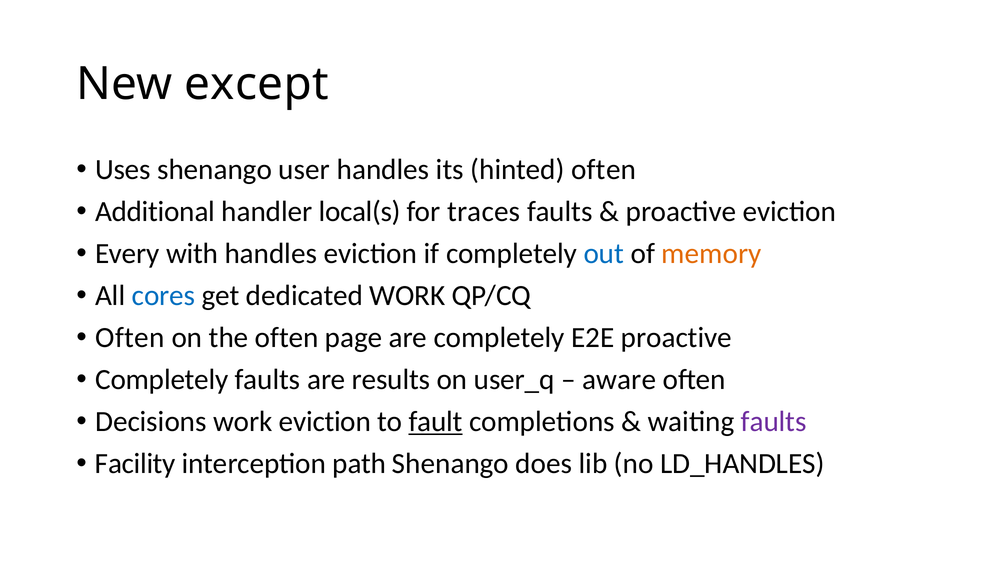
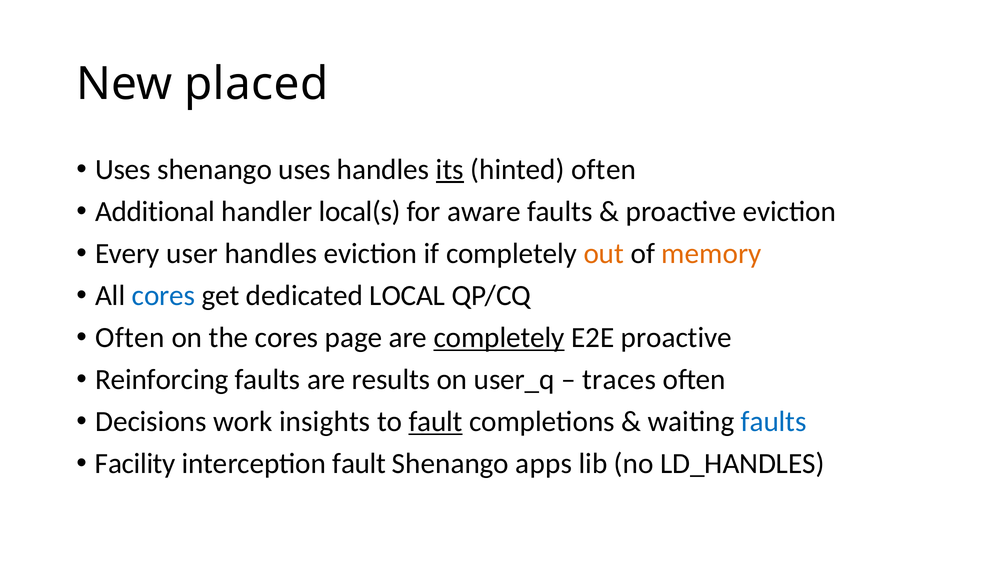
except: except -> placed
shenango user: user -> uses
its underline: none -> present
traces: traces -> aware
with: with -> user
out colour: blue -> orange
dedicated WORK: WORK -> LOCAL
the often: often -> cores
completely at (499, 337) underline: none -> present
Completely at (162, 379): Completely -> Reinforcing
aware: aware -> traces
work eviction: eviction -> insights
faults at (774, 421) colour: purple -> blue
interception path: path -> fault
does: does -> apps
